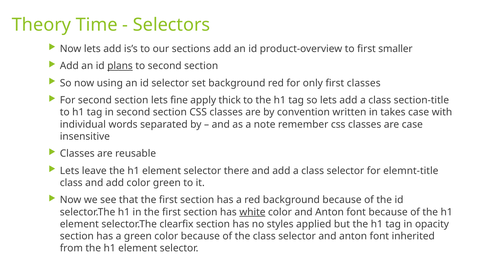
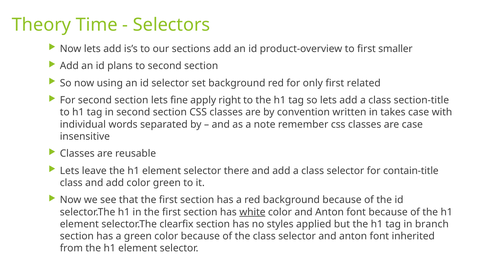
plans underline: present -> none
first classes: classes -> related
thick: thick -> right
elemnt-title: elemnt-title -> contain-title
opacity: opacity -> branch
